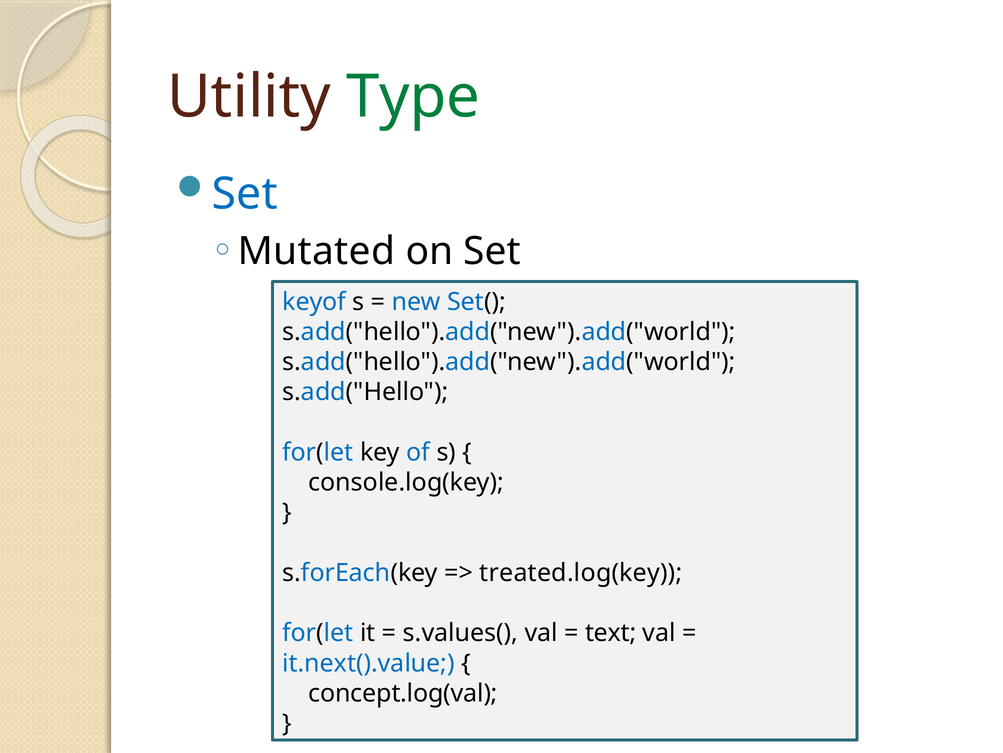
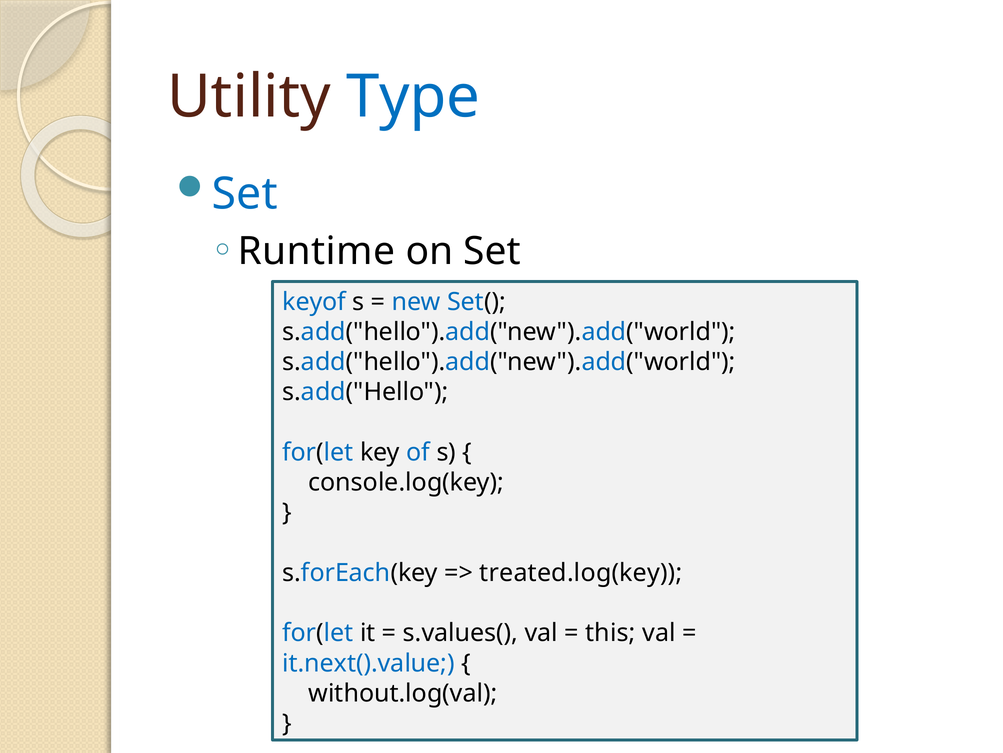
Type colour: green -> blue
Mutated: Mutated -> Runtime
text: text -> this
concept.log(val: concept.log(val -> without.log(val
